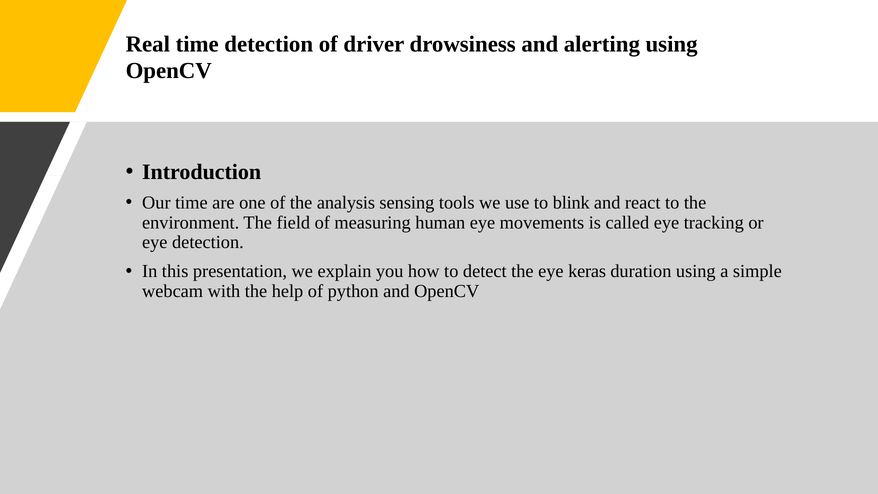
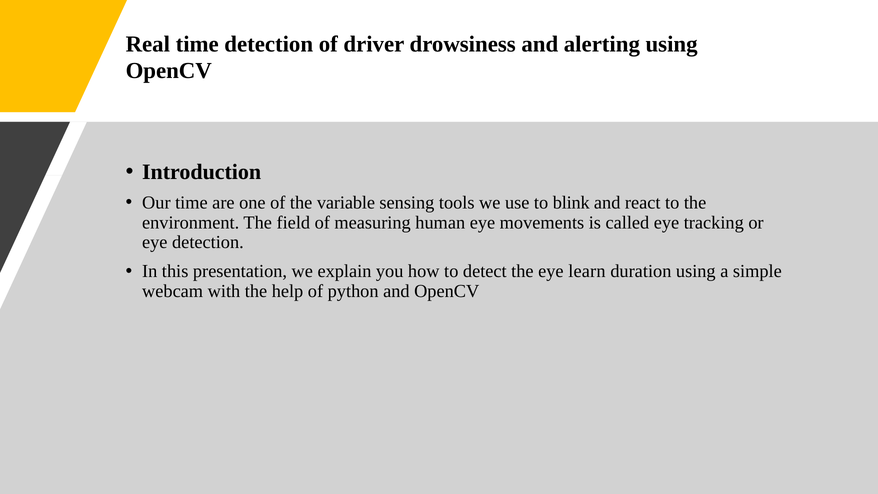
analysis: analysis -> variable
keras: keras -> learn
